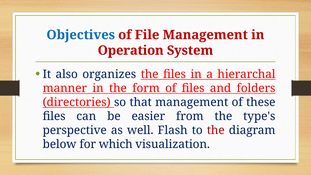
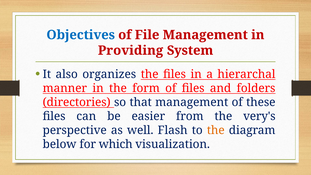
Operation: Operation -> Providing
type's: type's -> very's
the at (216, 130) colour: red -> orange
